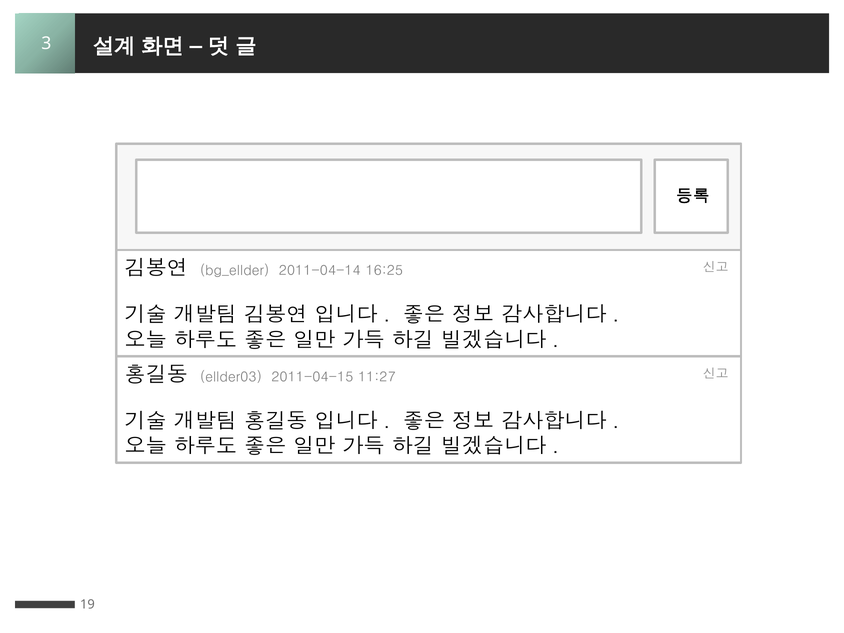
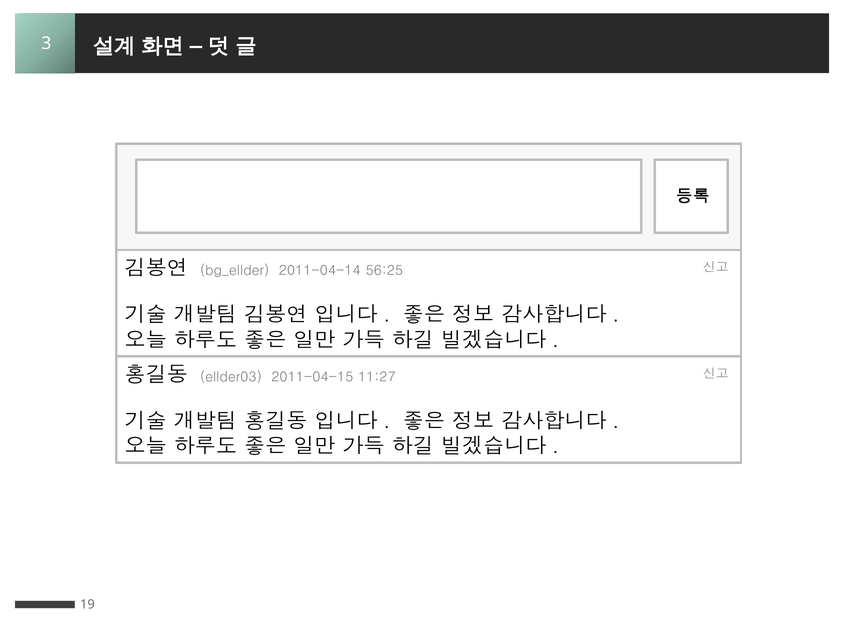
16:25: 16:25 -> 56:25
